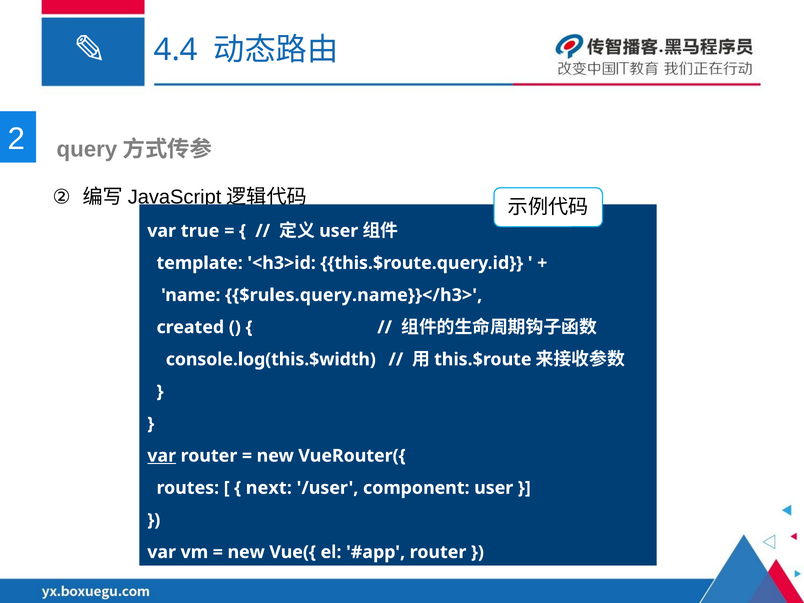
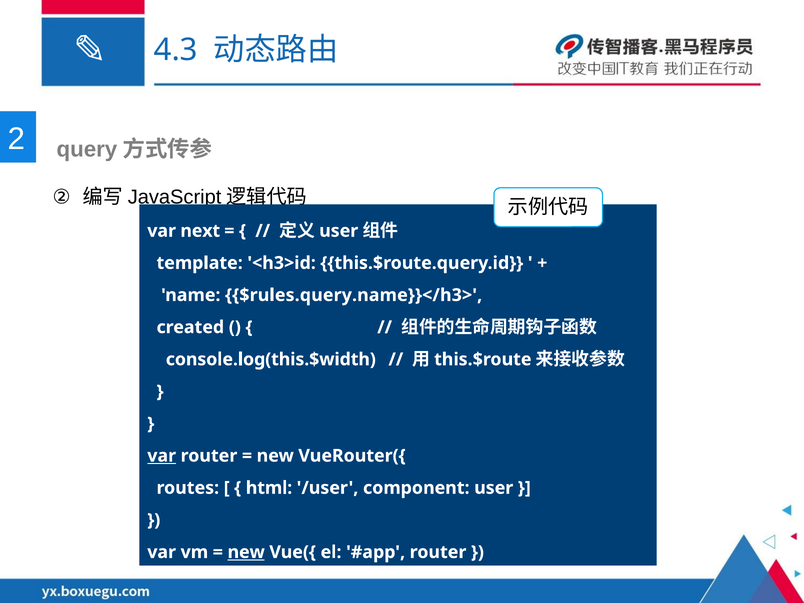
4.4: 4.4 -> 4.3
true: true -> next
next: next -> html
new at (246, 552) underline: none -> present
